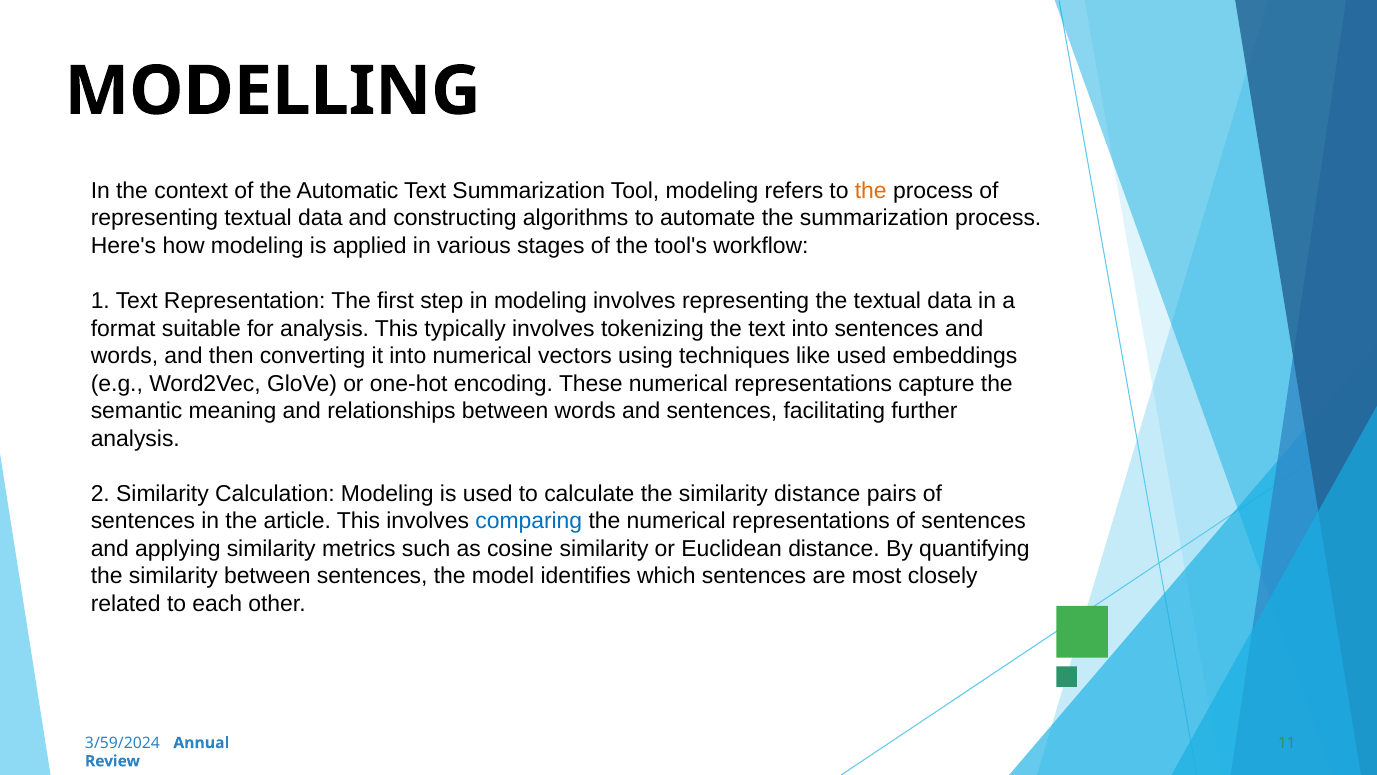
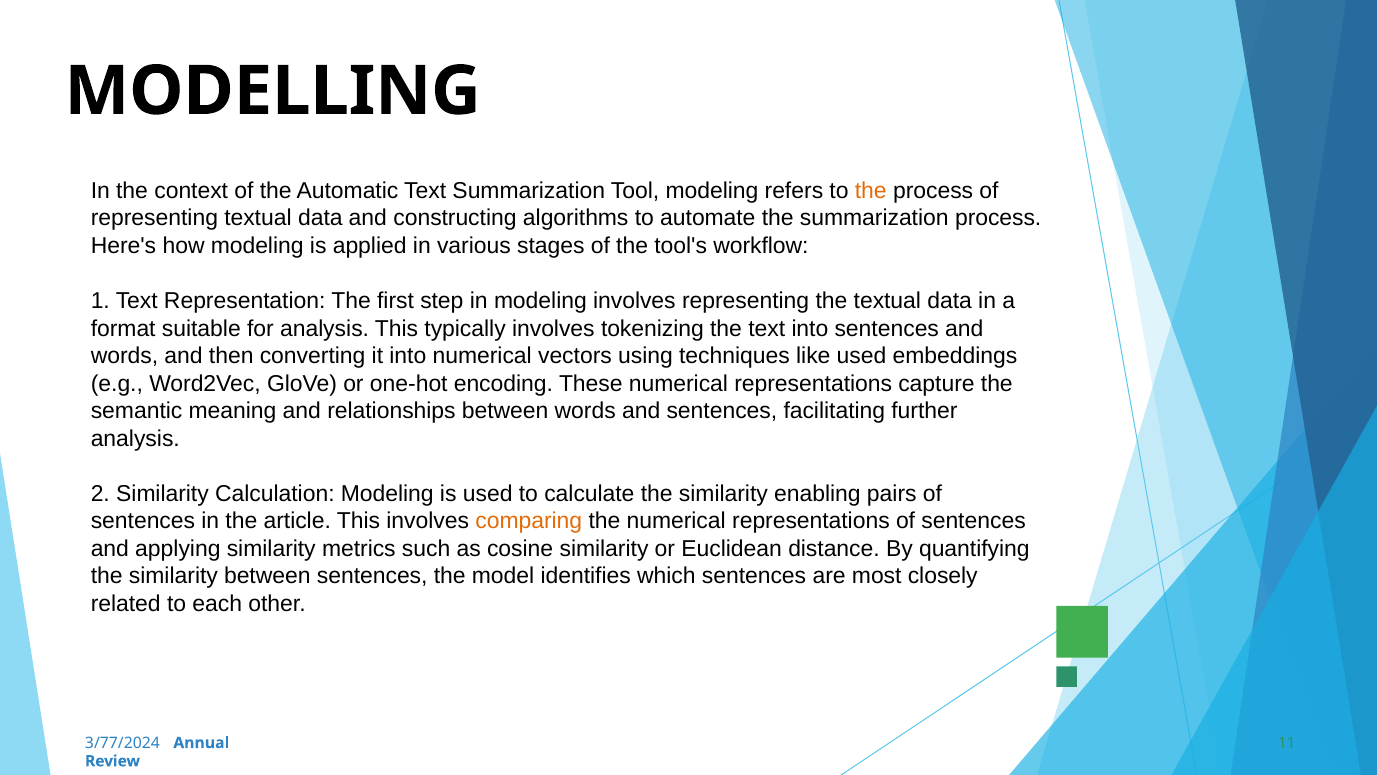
similarity distance: distance -> enabling
comparing colour: blue -> orange
3/59/2024: 3/59/2024 -> 3/77/2024
